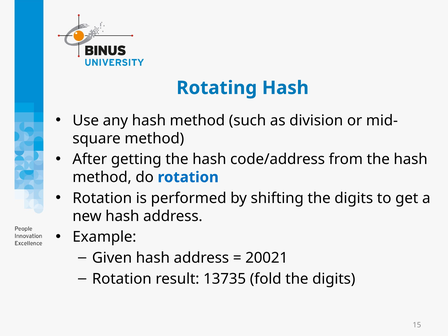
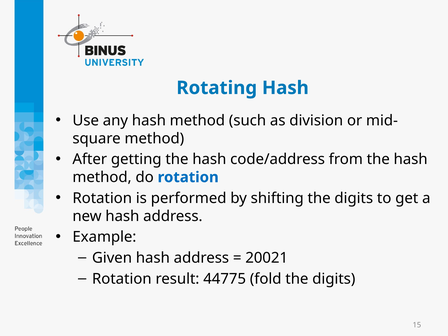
13735: 13735 -> 44775
